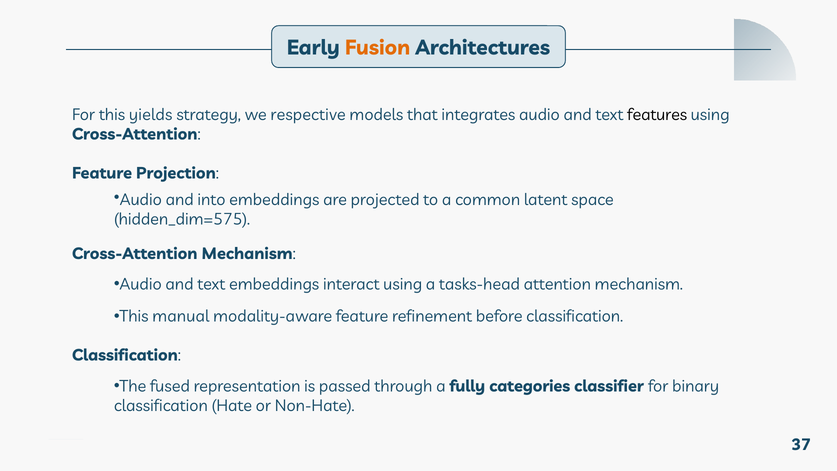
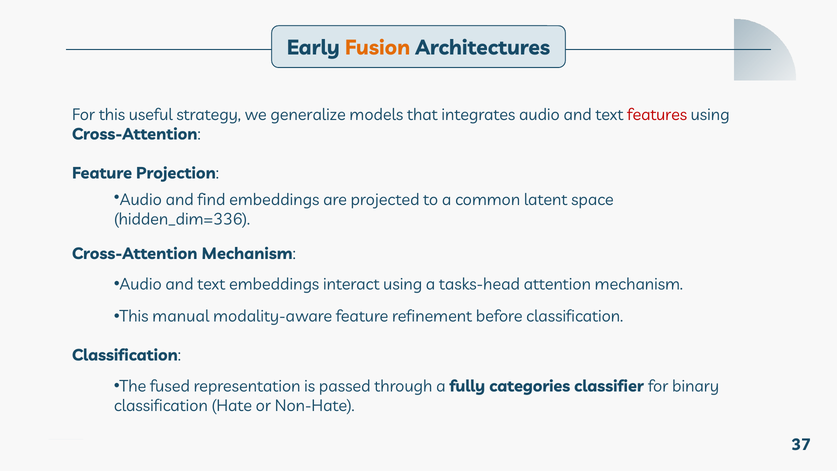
yields: yields -> useful
respective: respective -> generalize
features colour: black -> red
into: into -> find
hidden_dim=575: hidden_dim=575 -> hidden_dim=336
